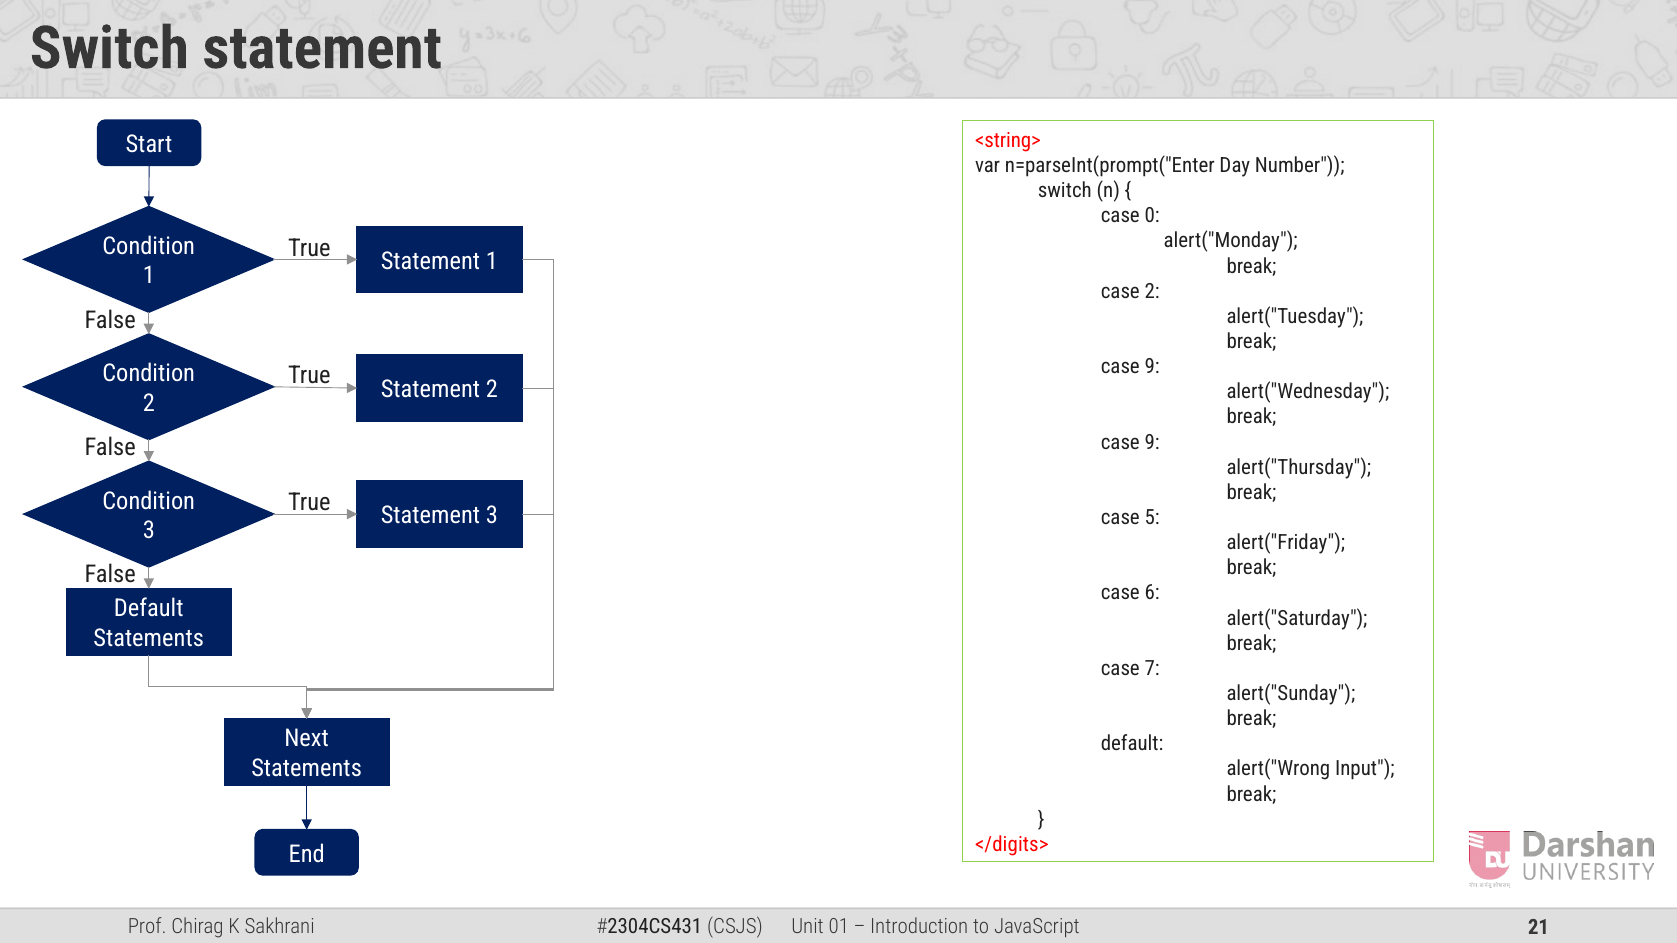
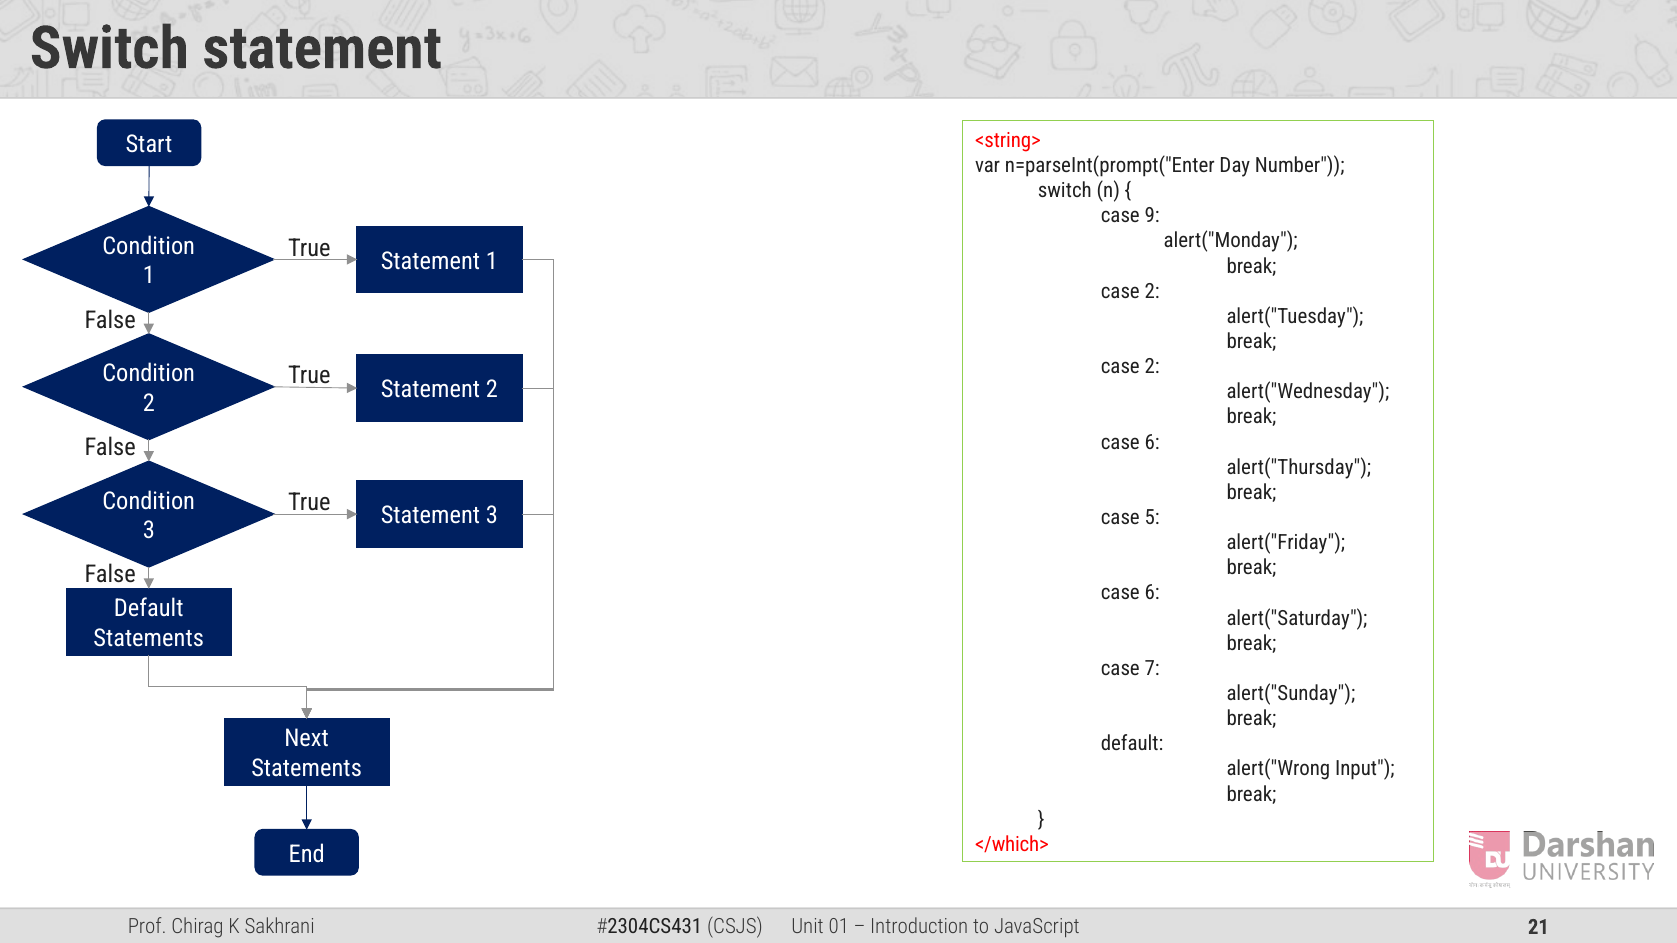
0: 0 -> 9
9 at (1152, 367): 9 -> 2
9 at (1152, 442): 9 -> 6
</digits>: </digits> -> </which>
